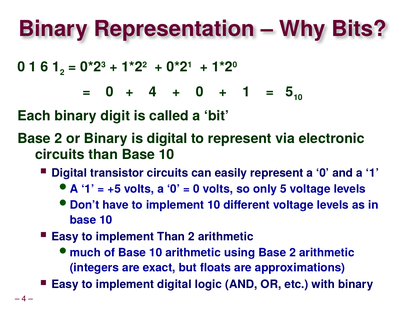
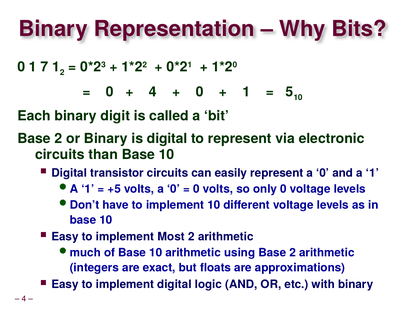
6: 6 -> 7
only 5: 5 -> 0
implement Than: Than -> Most
